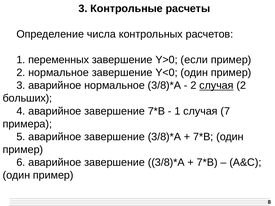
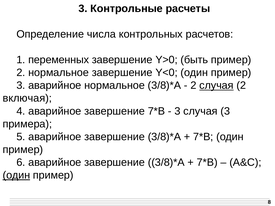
если: если -> быть
больших: больших -> включая
1 at (177, 111): 1 -> 3
случая 7: 7 -> 3
один at (16, 175) underline: none -> present
